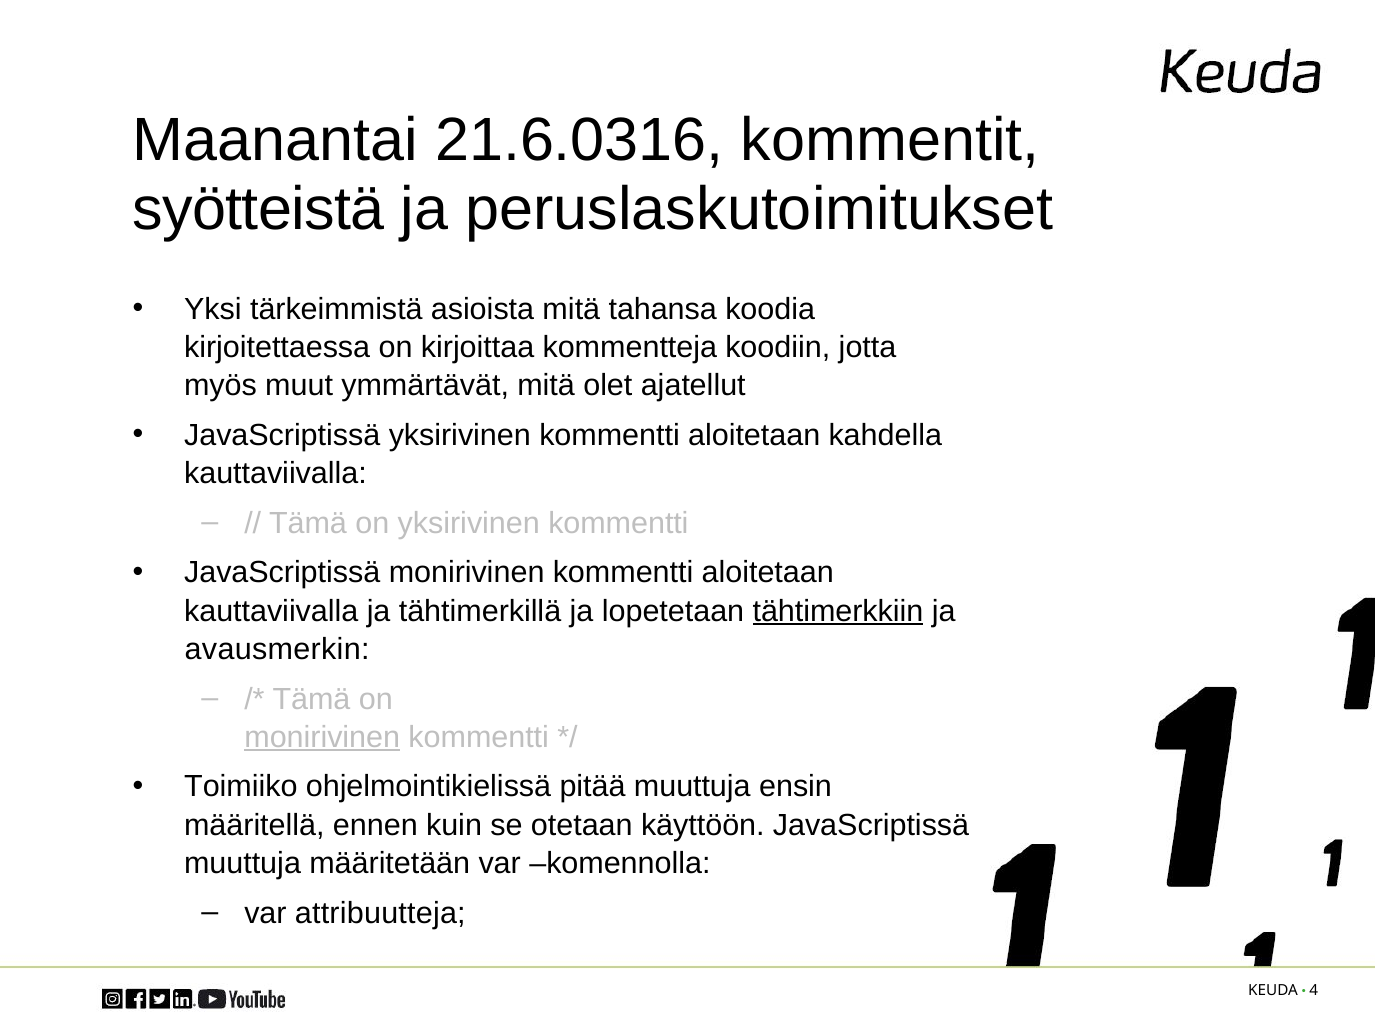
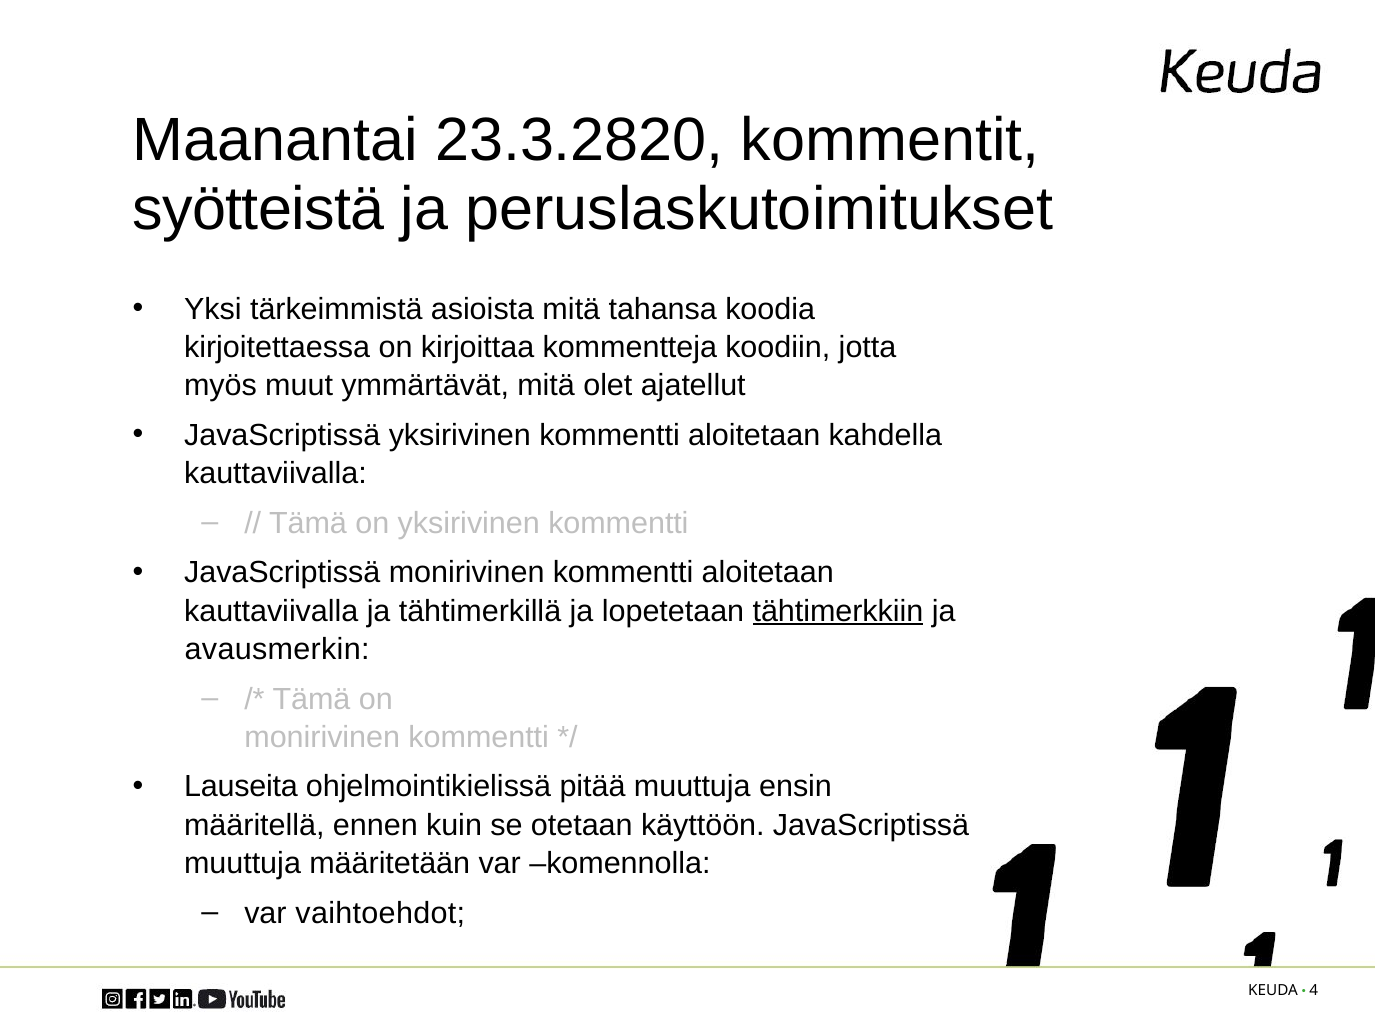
21.6.0316: 21.6.0316 -> 23.3.2820
monirivinen at (322, 737) underline: present -> none
Toimiiko: Toimiiko -> Lauseita
attribuutteja: attribuutteja -> vaihtoehdot
